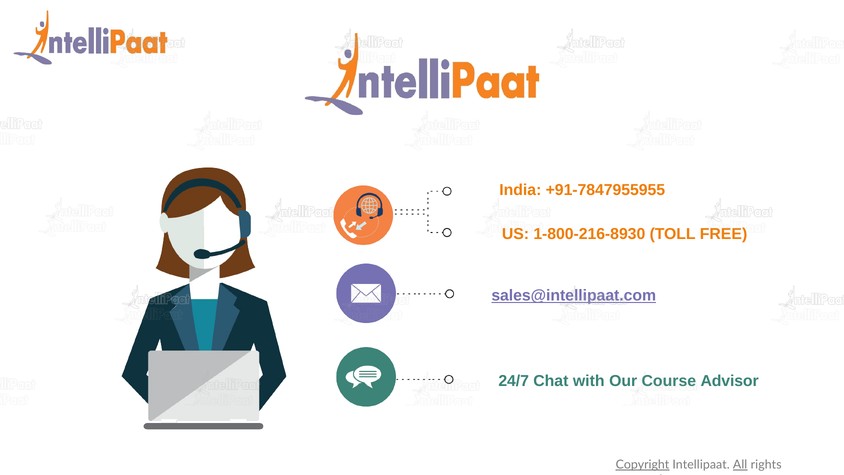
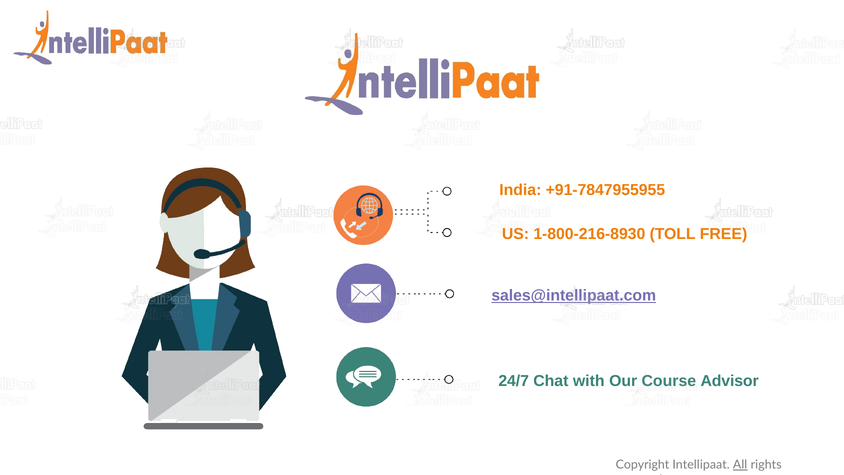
Copyright underline: present -> none
